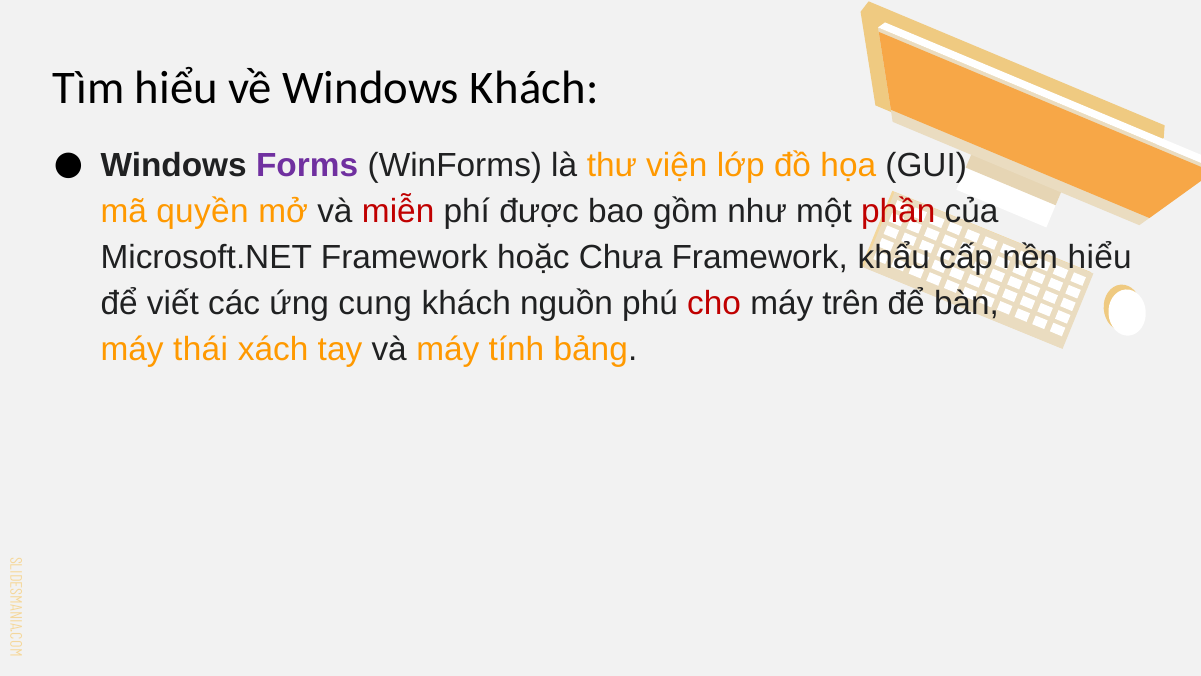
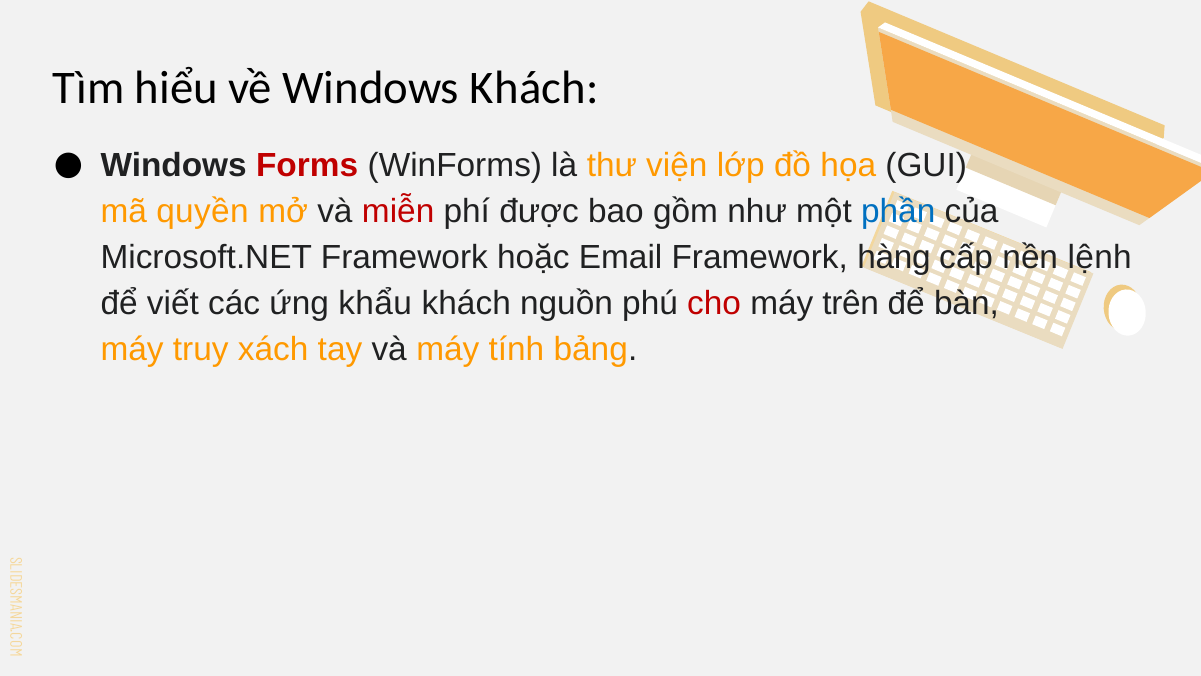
Forms colour: purple -> red
phần colour: red -> blue
Chưa: Chưa -> Email
khẩu: khẩu -> hàng
nền hiểu: hiểu -> lệnh
cung: cung -> khẩu
thái: thái -> truy
